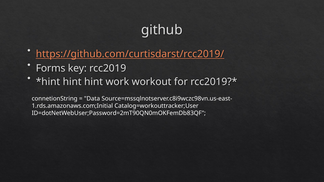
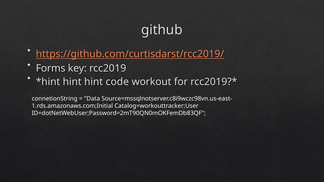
work: work -> code
